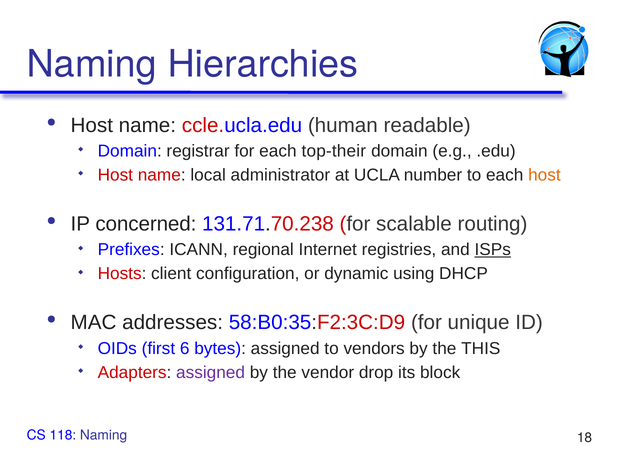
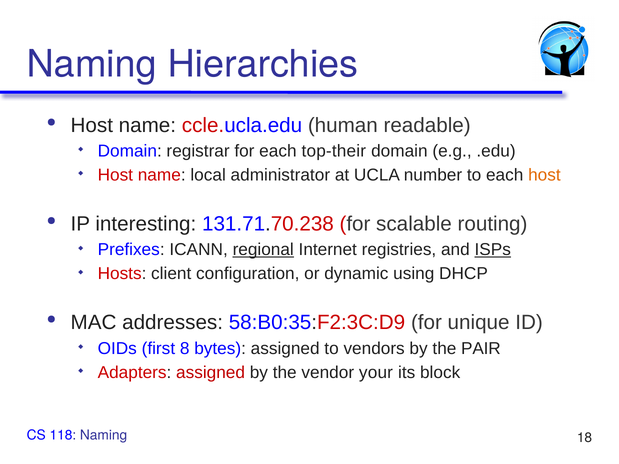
concerned: concerned -> interesting
regional underline: none -> present
6: 6 -> 8
THIS: THIS -> PAIR
assigned at (211, 373) colour: purple -> red
drop: drop -> your
